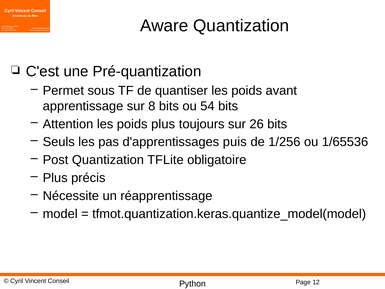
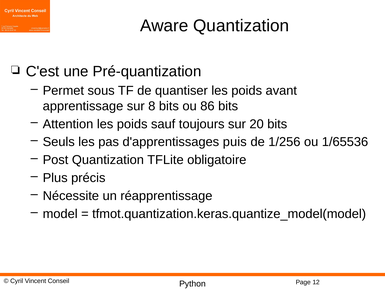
54: 54 -> 86
poids plus: plus -> sauf
26: 26 -> 20
